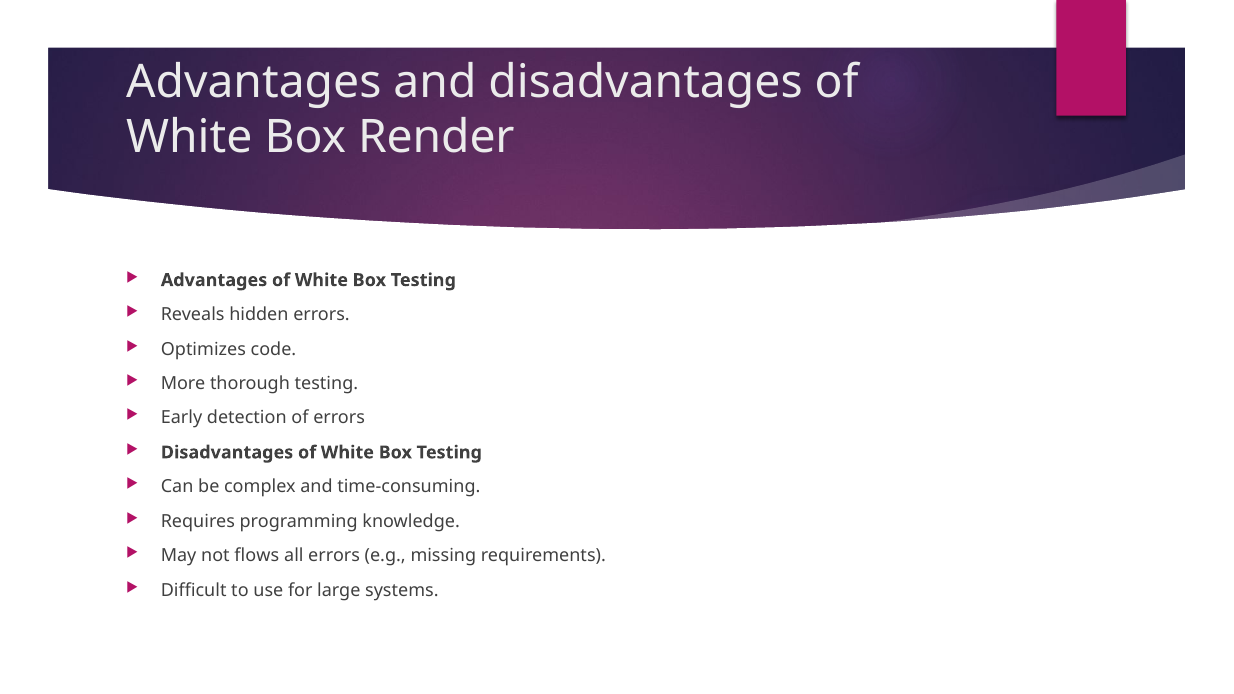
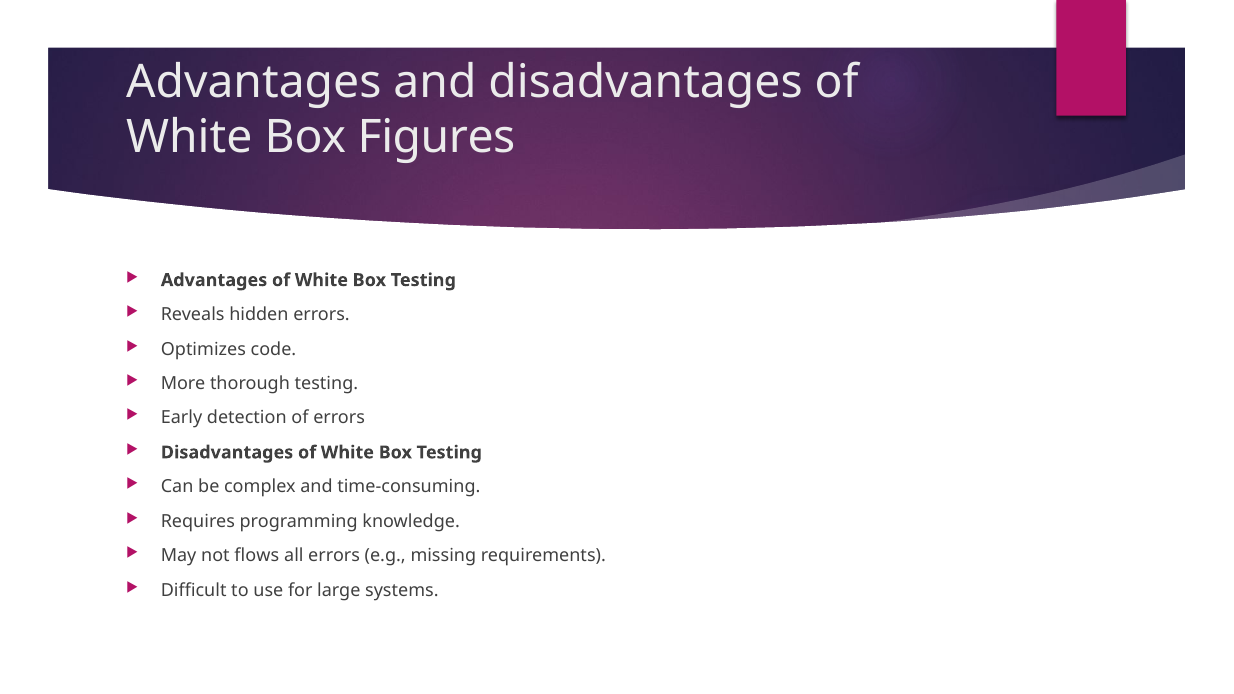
Render: Render -> Figures
